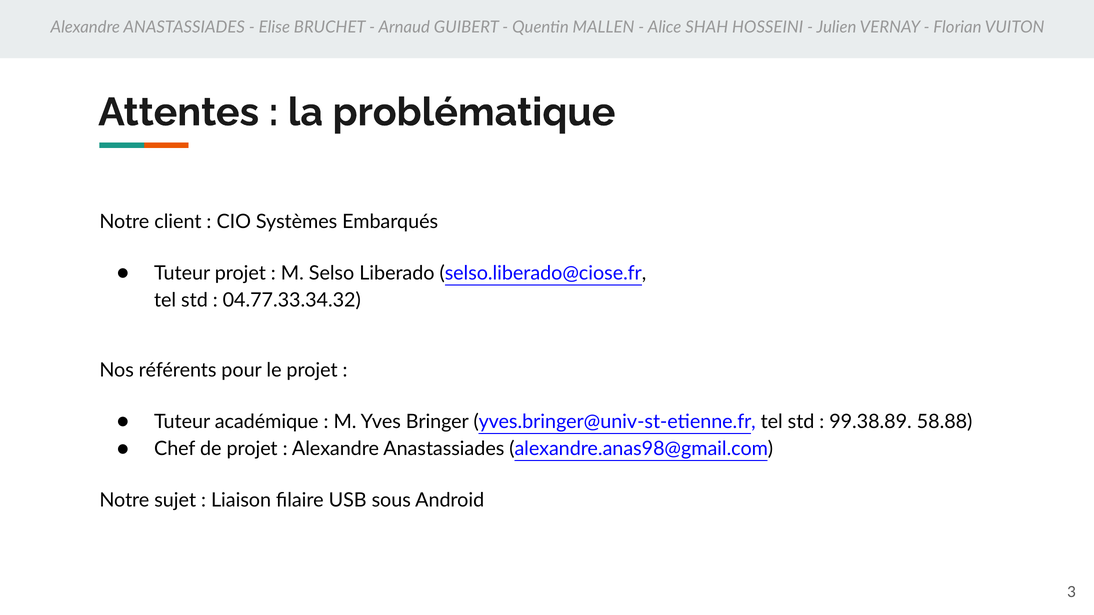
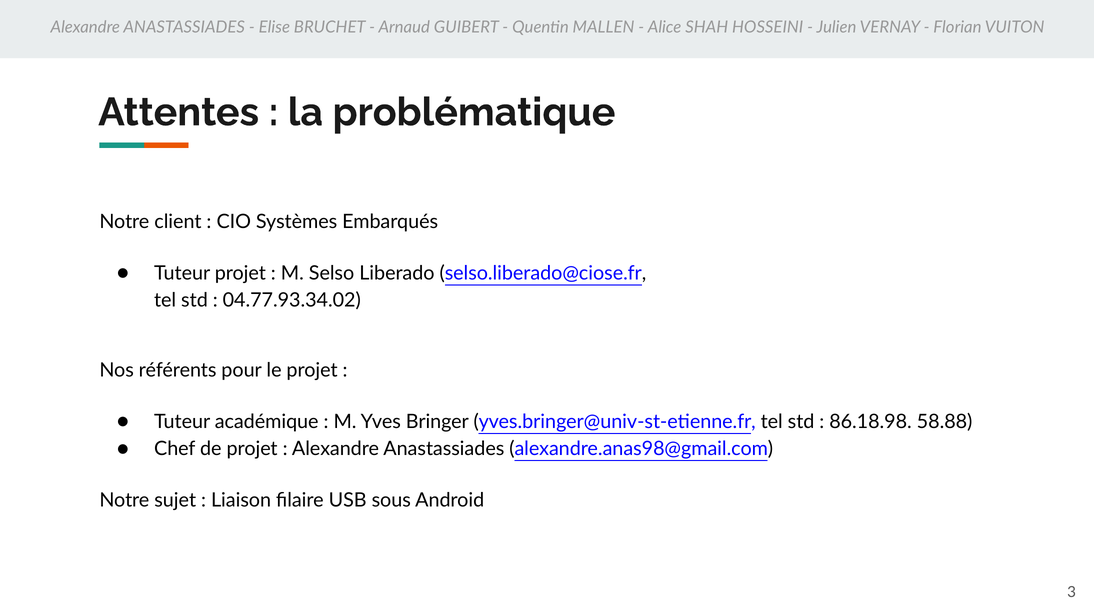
04.77.33.34.32: 04.77.33.34.32 -> 04.77.93.34.02
99.38.89: 99.38.89 -> 86.18.98
